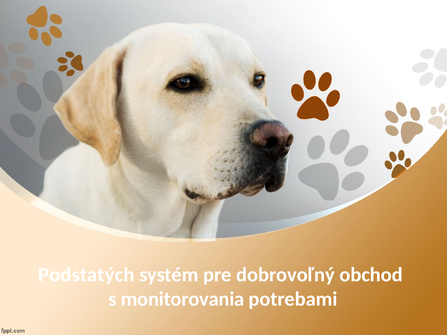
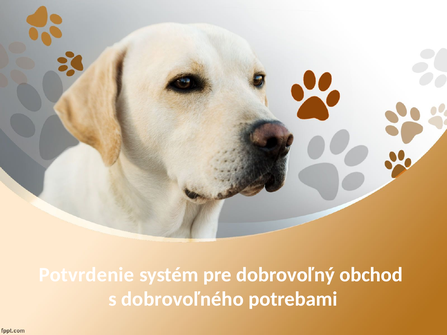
Podstatých: Podstatých -> Potvrdenie
monitorovania: monitorovania -> dobrovoľného
